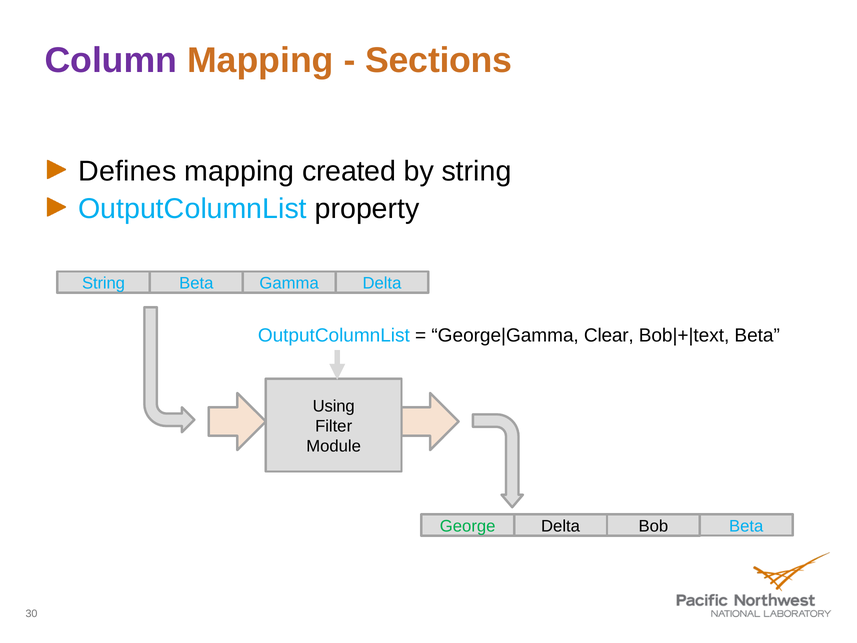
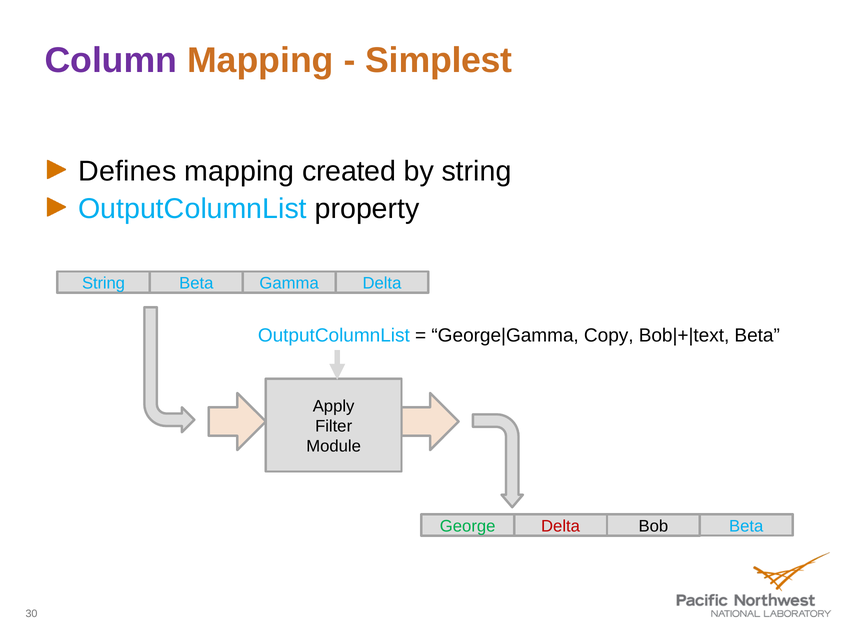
Sections: Sections -> Simplest
Clear: Clear -> Copy
Using: Using -> Apply
Delta at (561, 526) colour: black -> red
